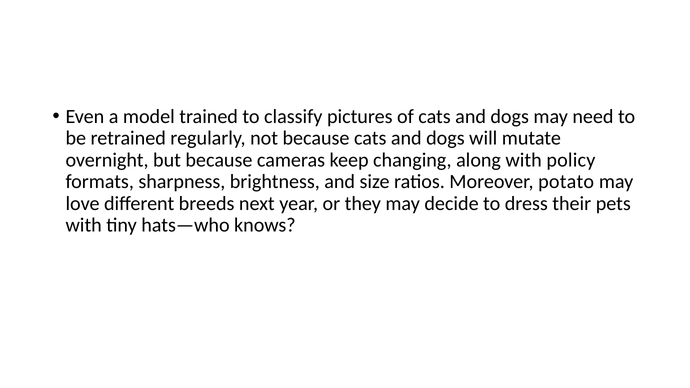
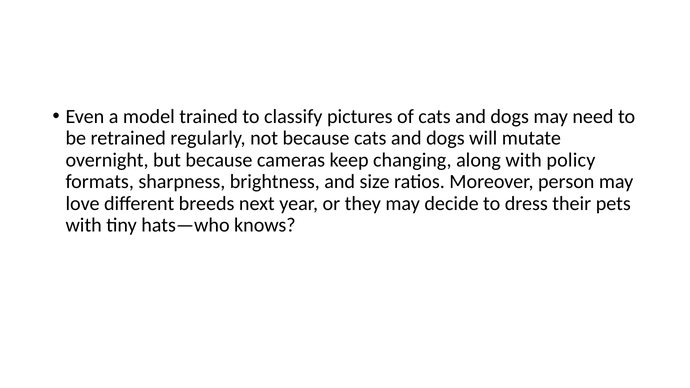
potato: potato -> person
